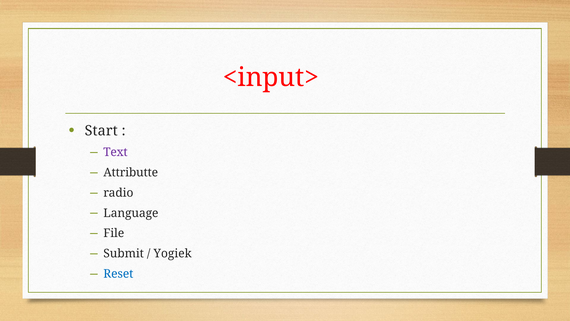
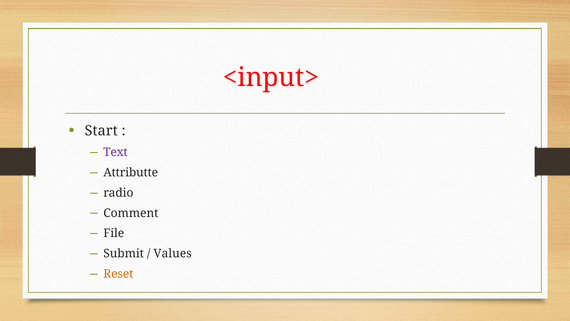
Language: Language -> Comment
Yogiek: Yogiek -> Values
Reset colour: blue -> orange
